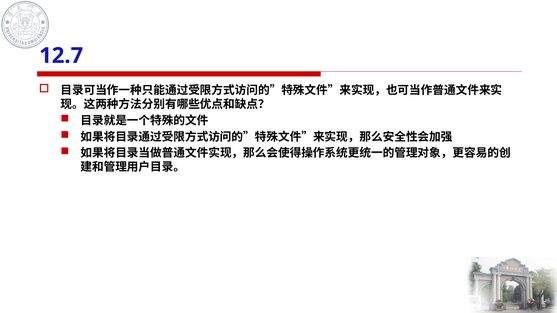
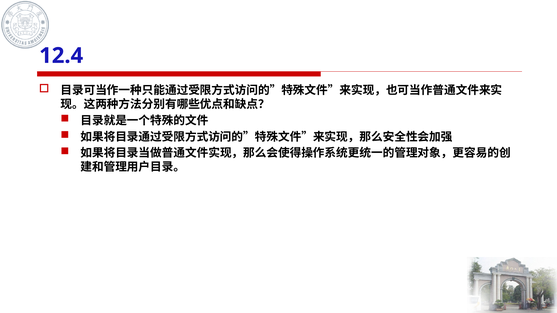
12.7: 12.7 -> 12.4
